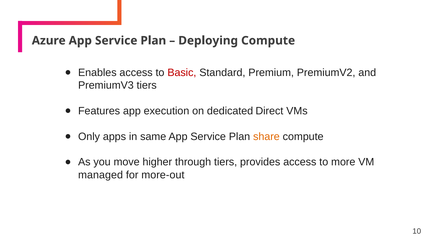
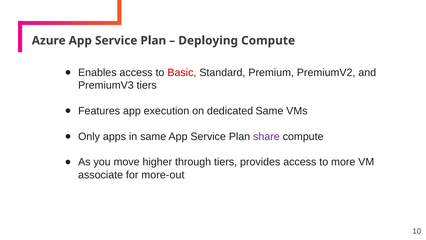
dedicated Direct: Direct -> Same
share colour: orange -> purple
managed: managed -> associate
